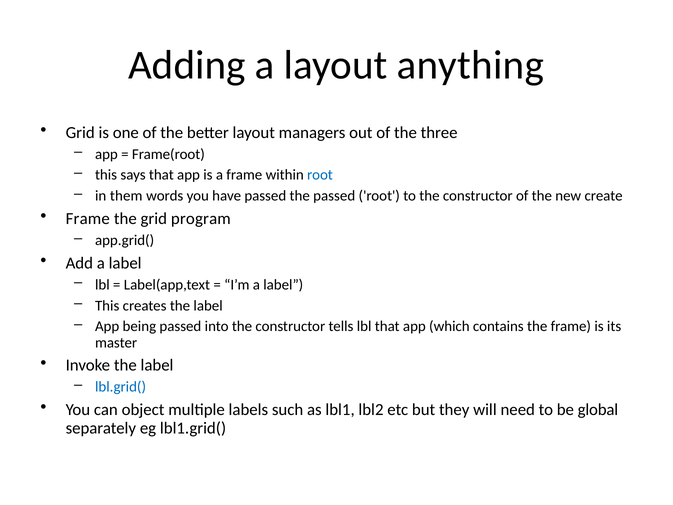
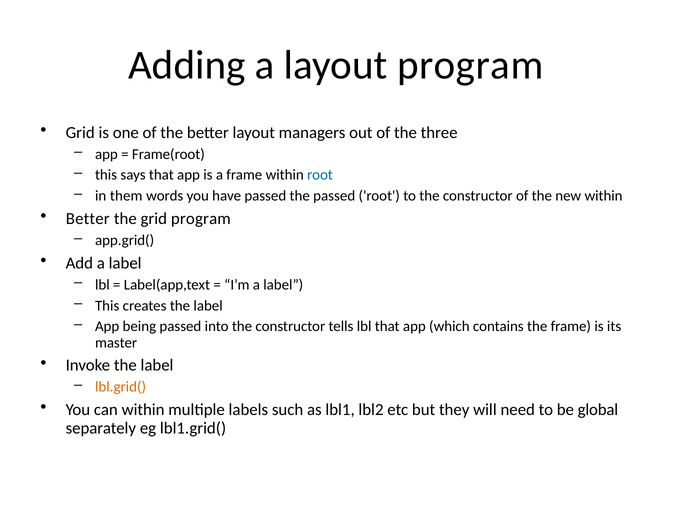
layout anything: anything -> program
new create: create -> within
Frame at (88, 219): Frame -> Better
lbl.grid( colour: blue -> orange
can object: object -> within
